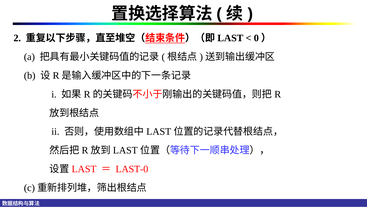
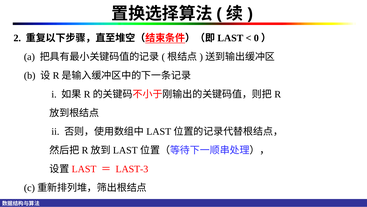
LAST-0: LAST-0 -> LAST-3
